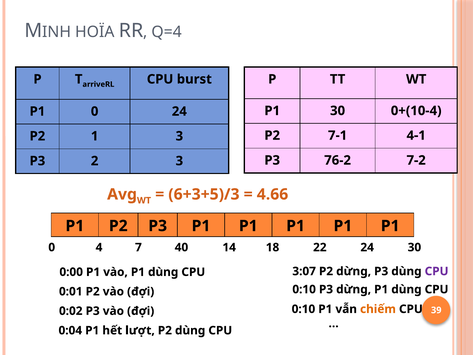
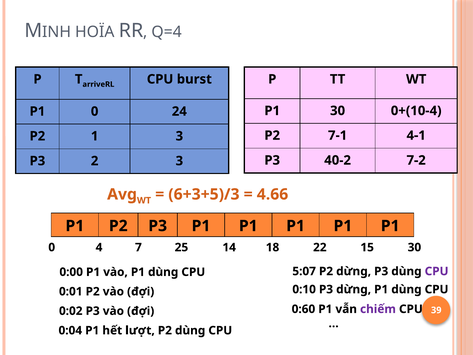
76-2: 76-2 -> 40-2
40: 40 -> 25
22 24: 24 -> 15
3:07: 3:07 -> 5:07
0:10 at (303, 309): 0:10 -> 0:60
chiếm colour: orange -> purple
